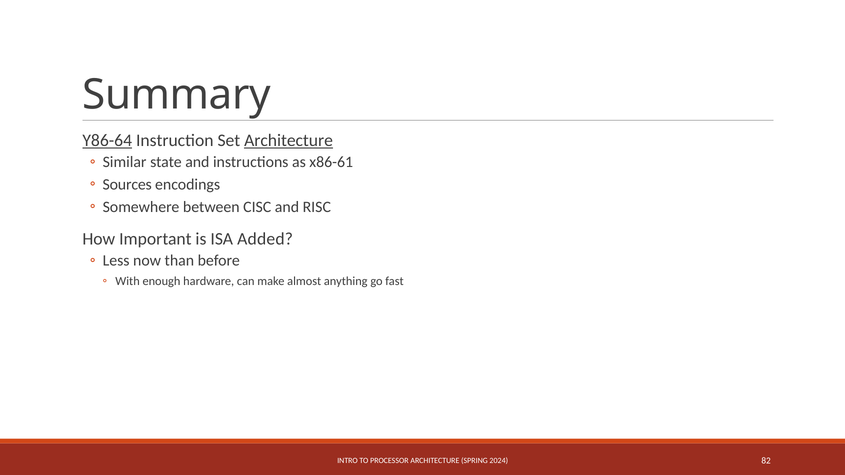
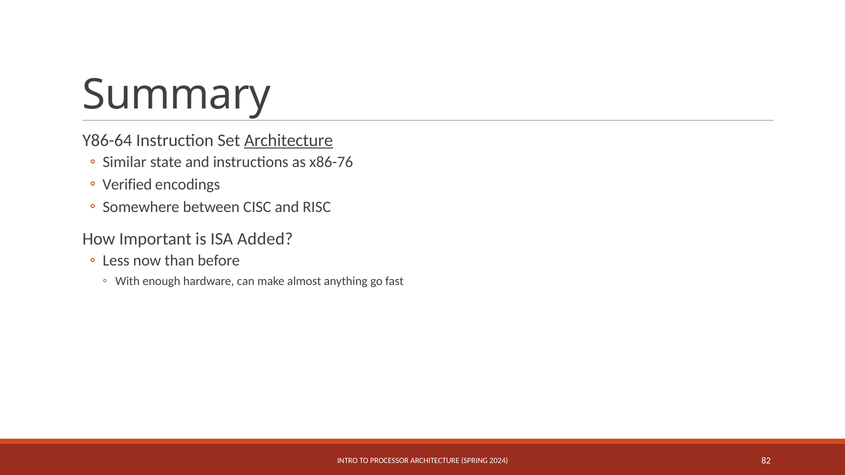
Y86-64 underline: present -> none
x86-61: x86-61 -> x86-76
Sources: Sources -> Verified
